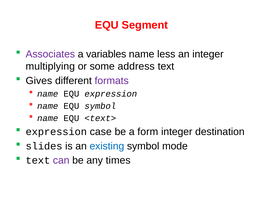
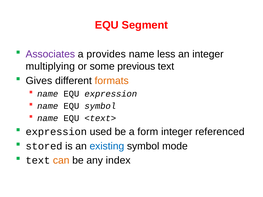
variables: variables -> provides
address: address -> previous
formats colour: purple -> orange
case: case -> used
destination: destination -> referenced
slides: slides -> stored
can colour: purple -> orange
times: times -> index
